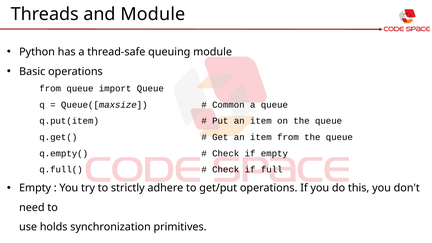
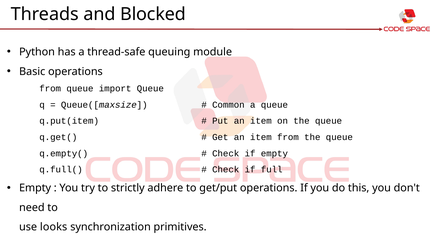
and Module: Module -> Blocked
holds: holds -> looks
